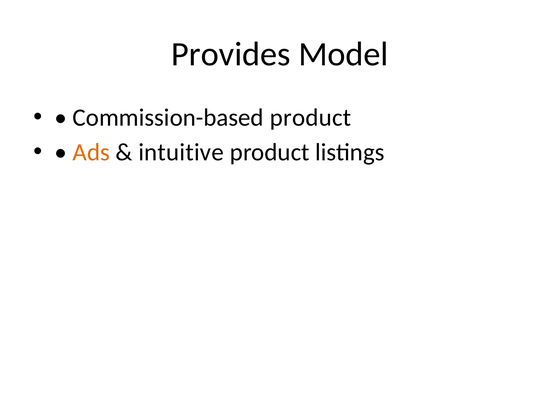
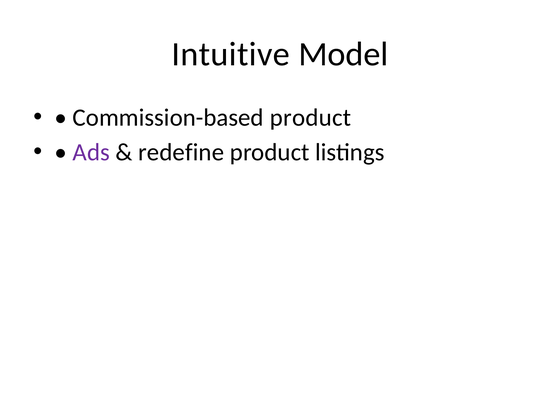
Provides: Provides -> Intuitive
Ads colour: orange -> purple
intuitive: intuitive -> redefine
